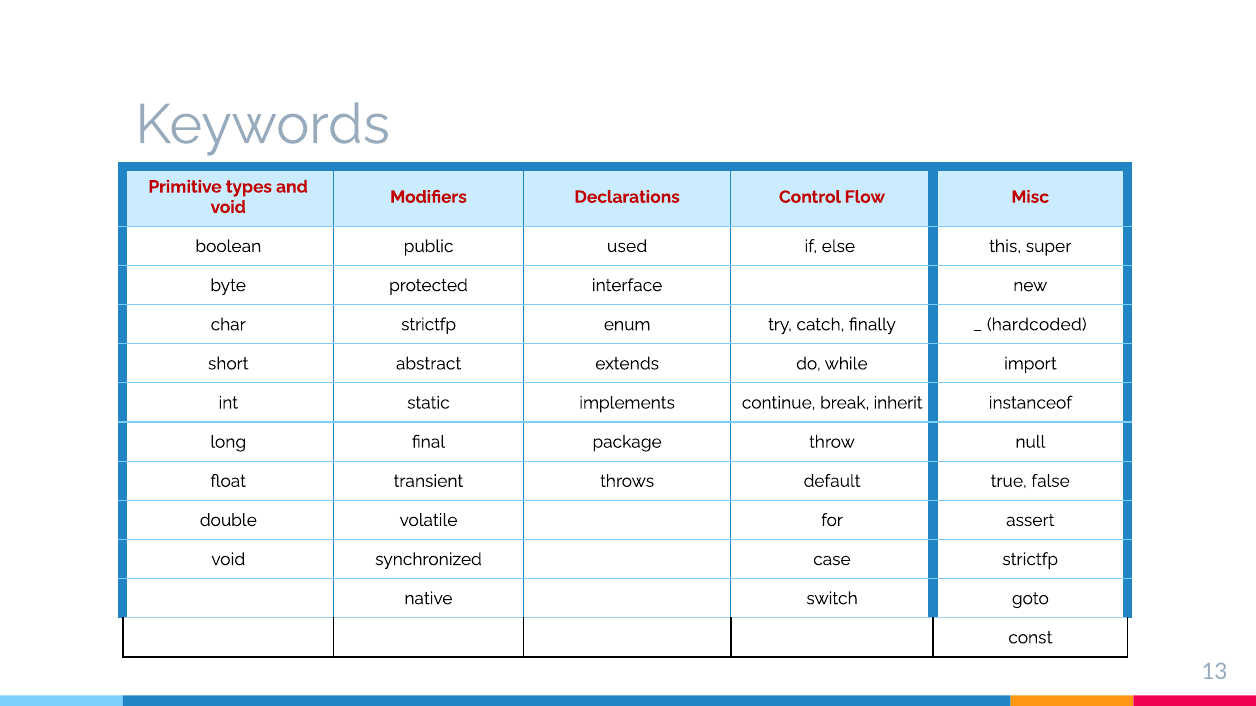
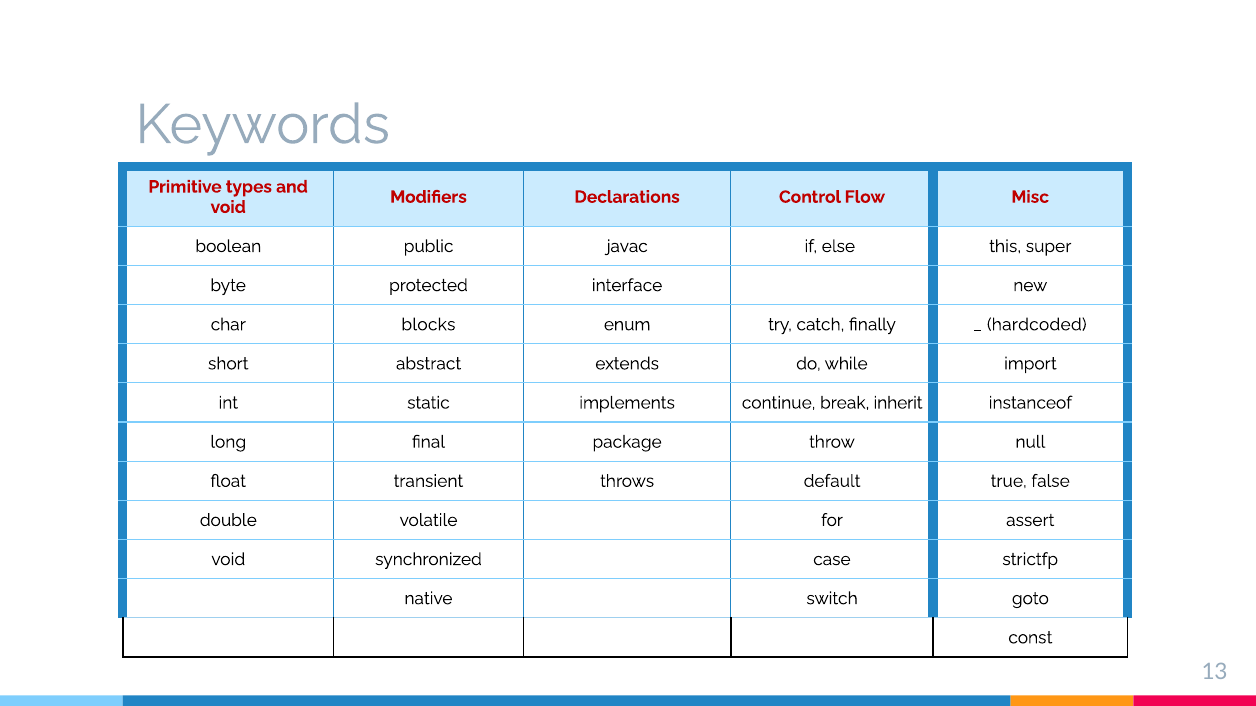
used: used -> javac
char strictfp: strictfp -> blocks
